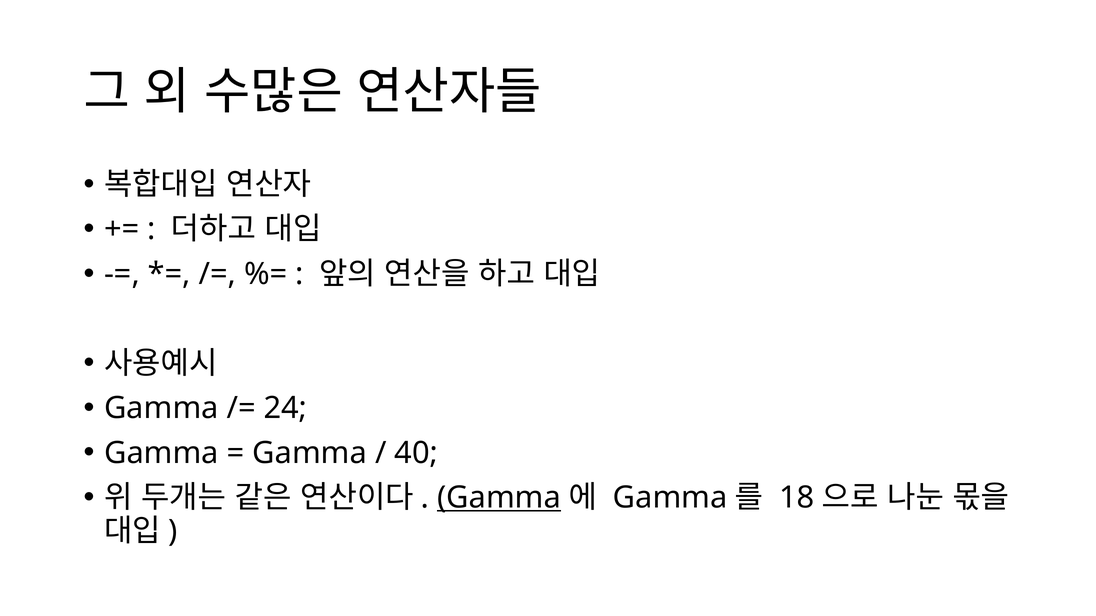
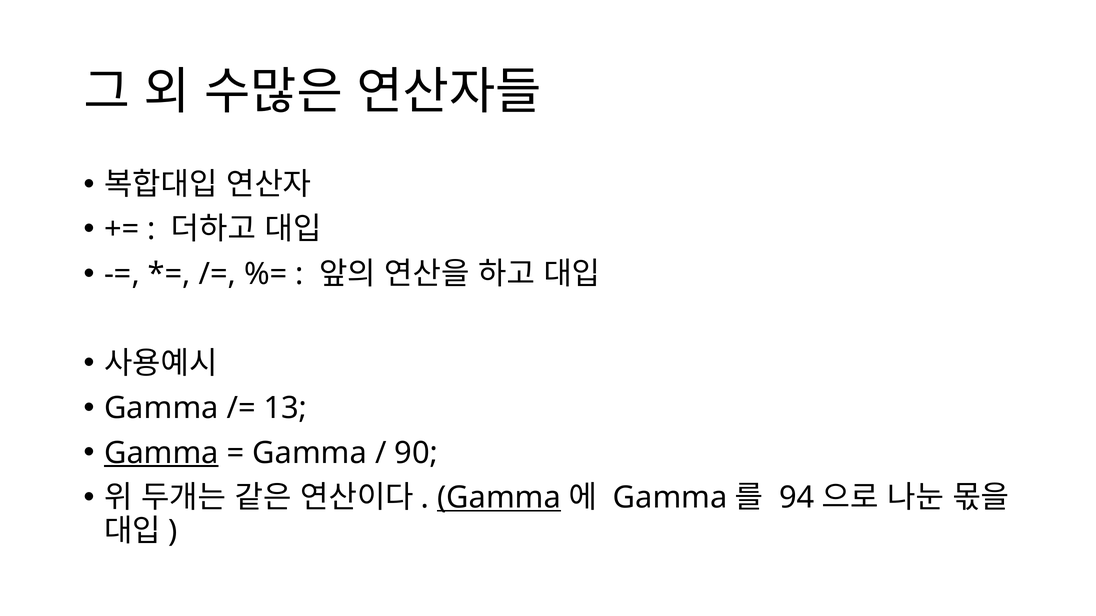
24: 24 -> 13
Gamma at (161, 453) underline: none -> present
40: 40 -> 90
18: 18 -> 94
